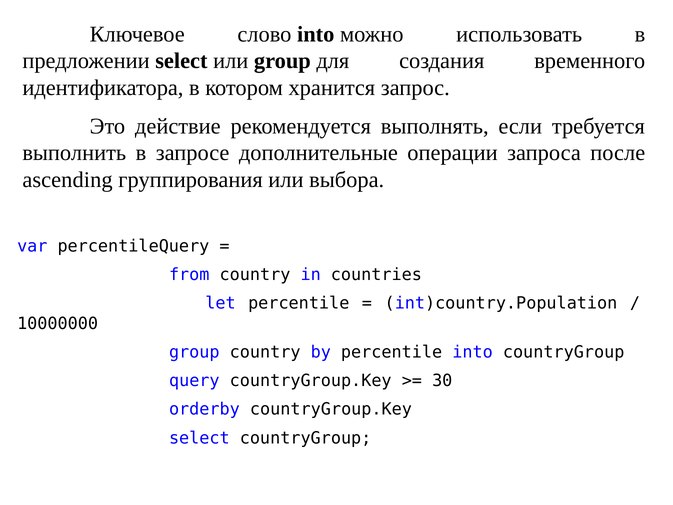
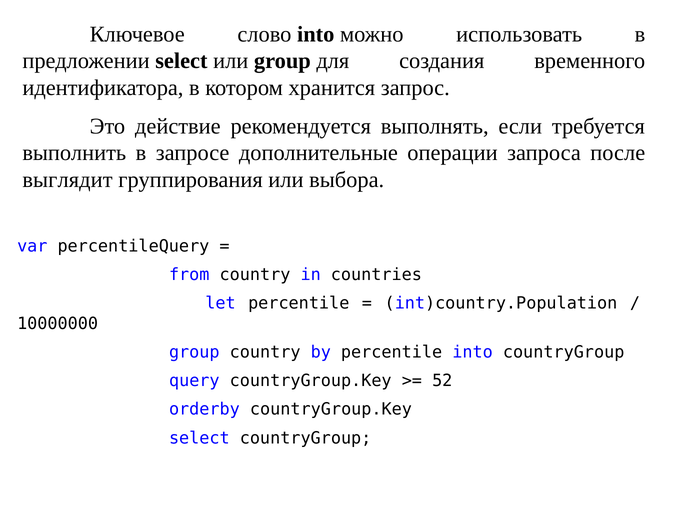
ascending: ascending -> выглядит
30: 30 -> 52
